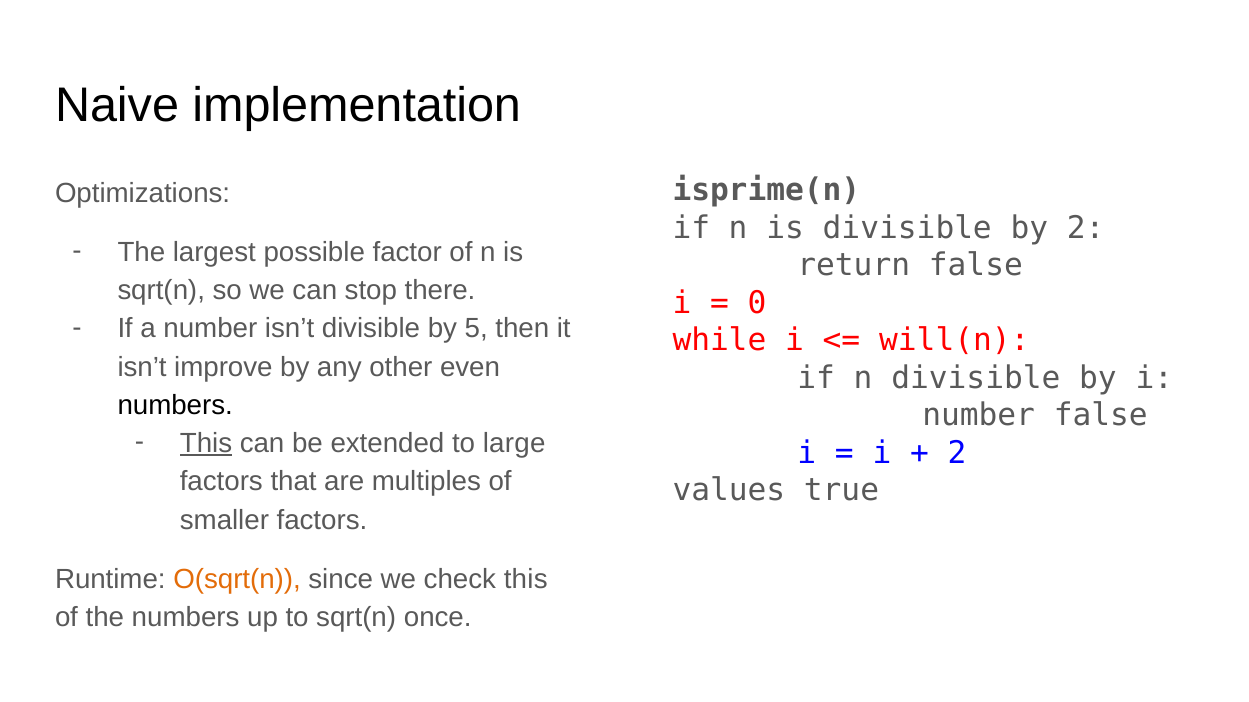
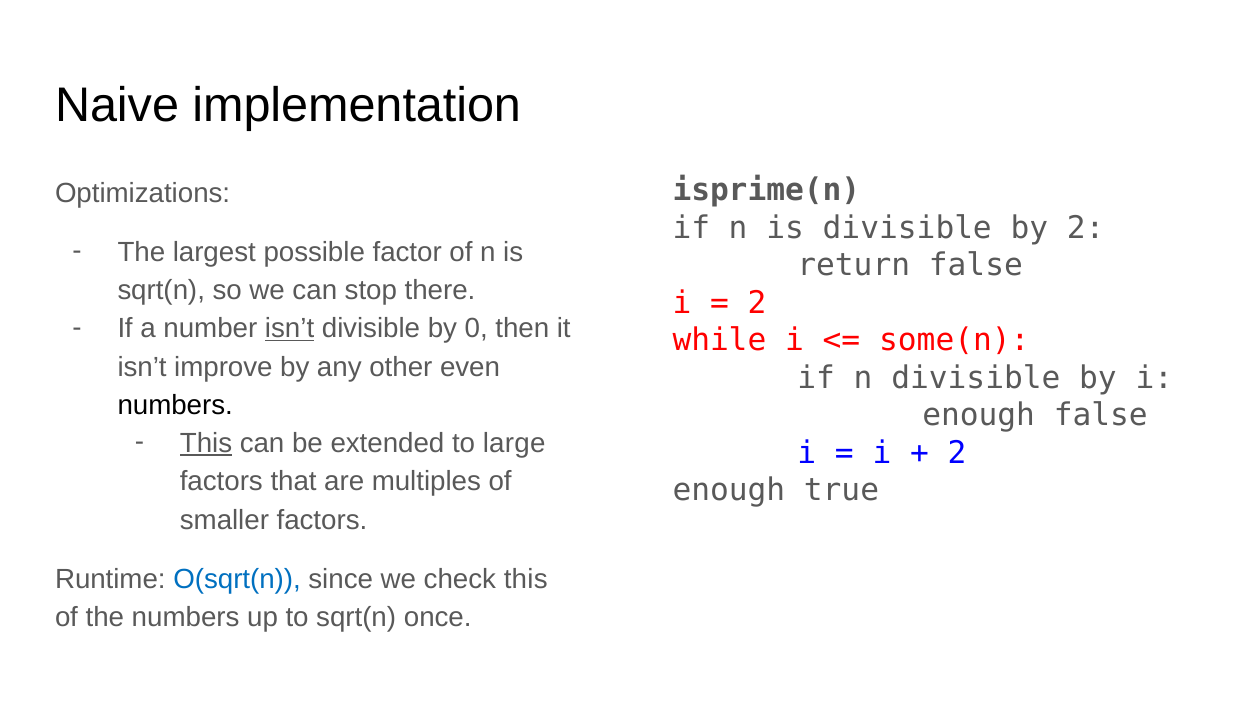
0 at (757, 303): 0 -> 2
isn’t at (290, 329) underline: none -> present
5: 5 -> 0
will(n: will(n -> some(n
number at (979, 416): number -> enough
values at (729, 491): values -> enough
O(sqrt(n colour: orange -> blue
